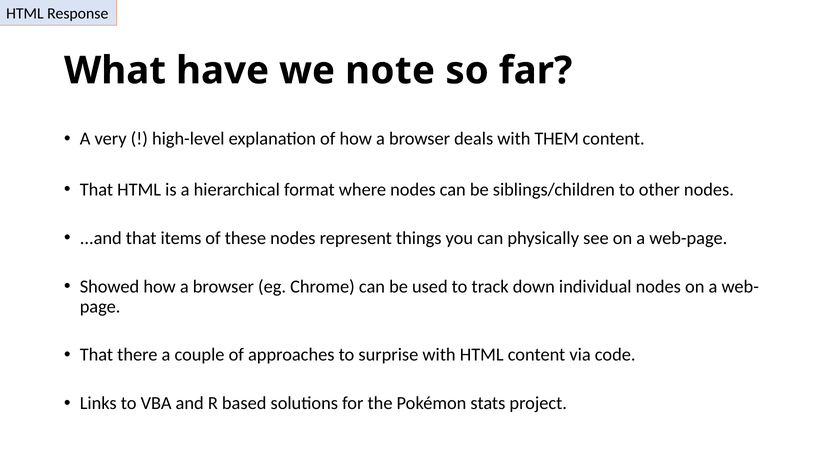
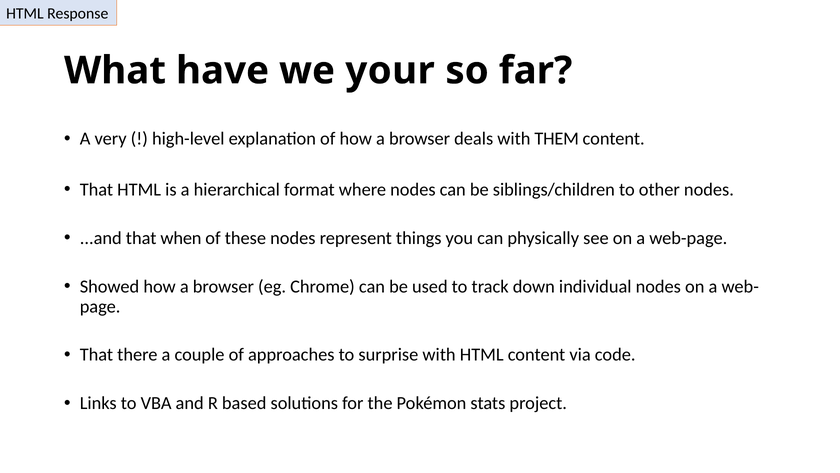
note: note -> your
items: items -> when
